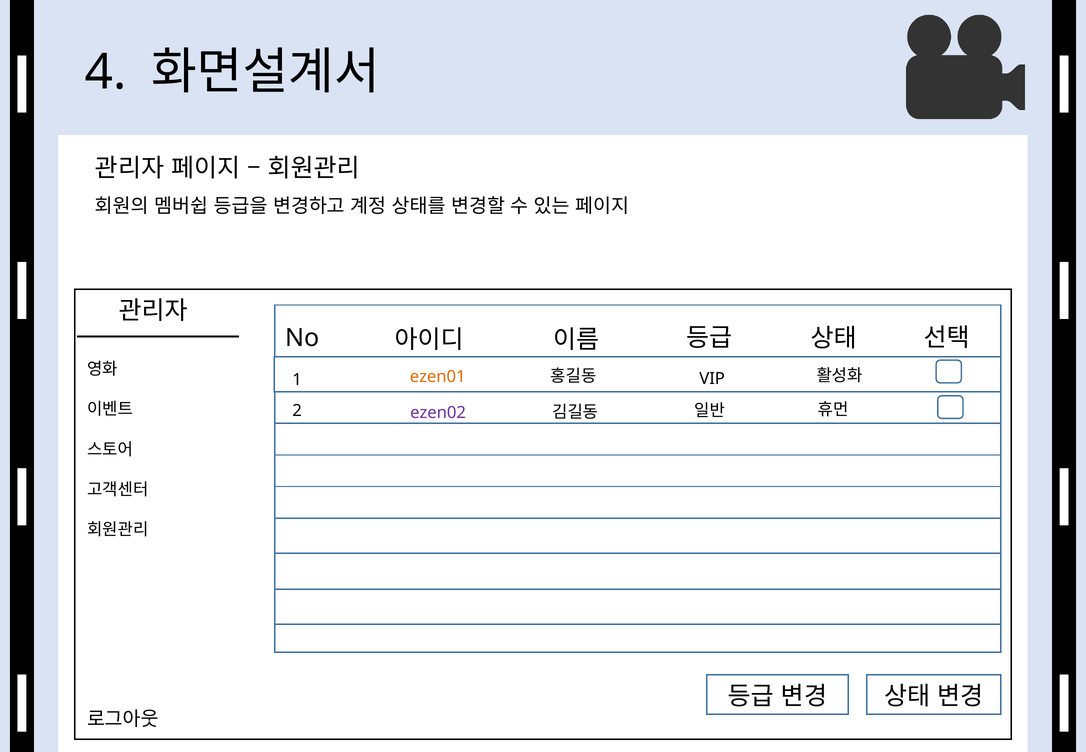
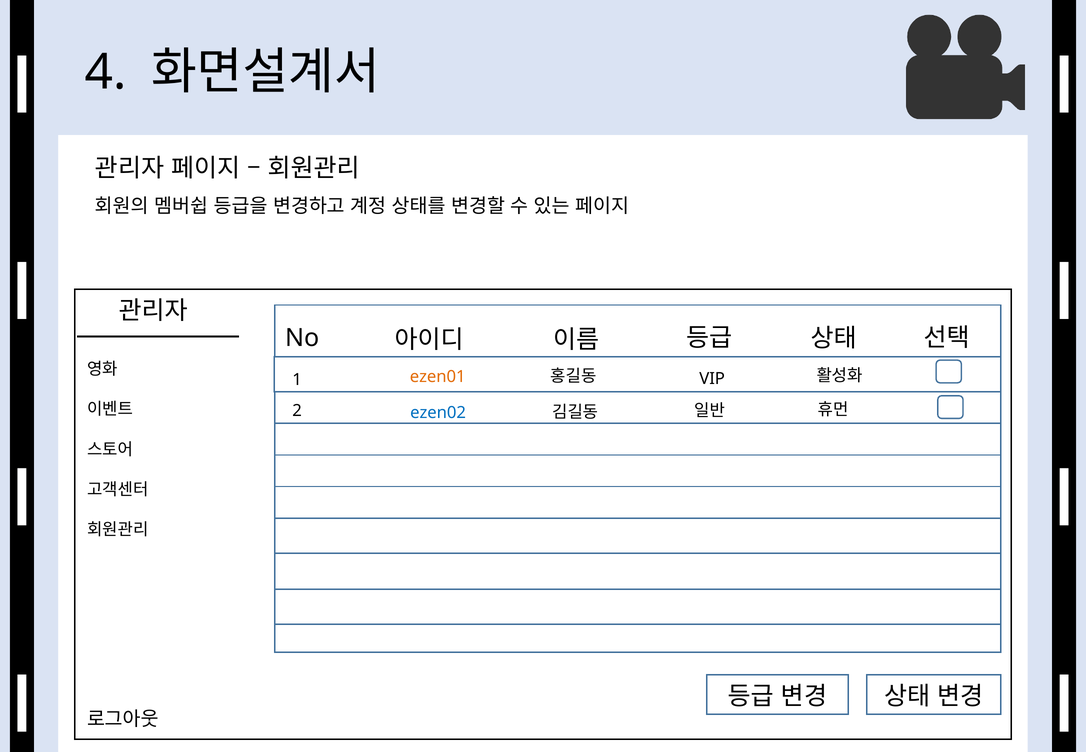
ezen02 colour: purple -> blue
